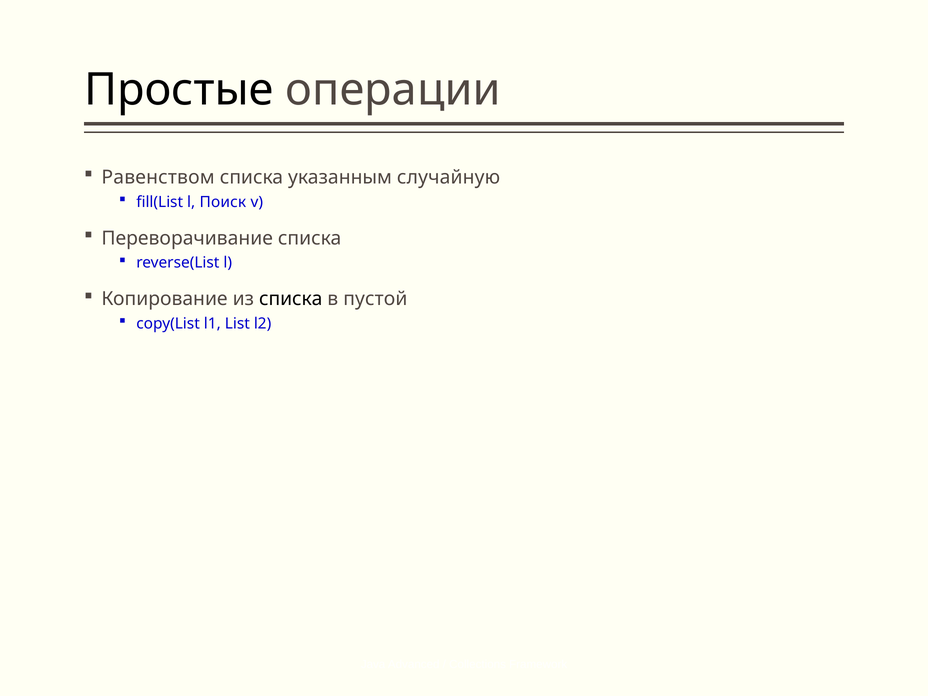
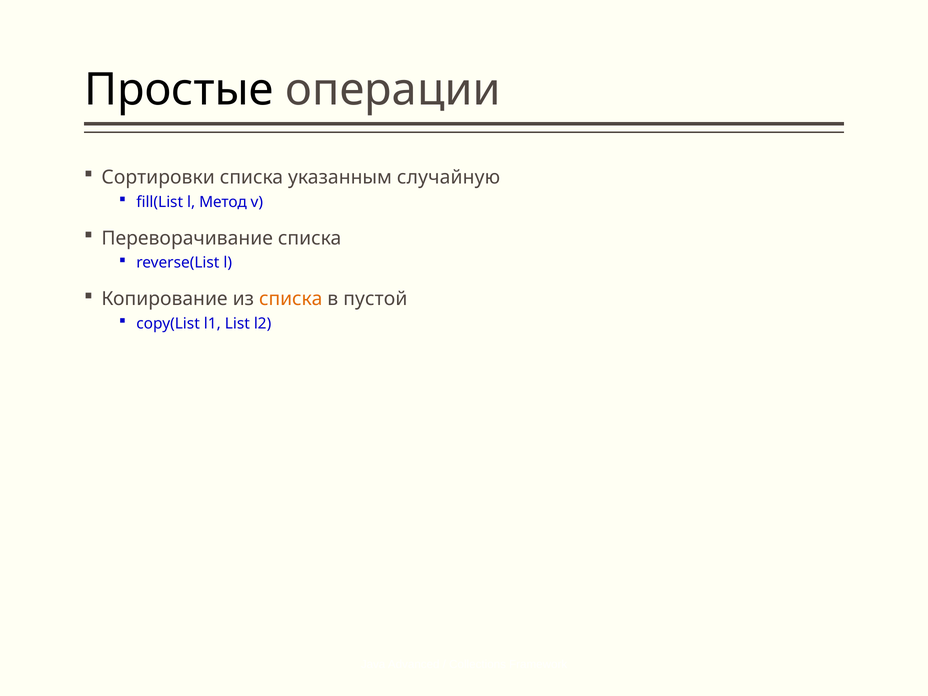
Равенством: Равенством -> Сортировки
Поиск: Поиск -> Метод
списка at (291, 299) colour: black -> orange
